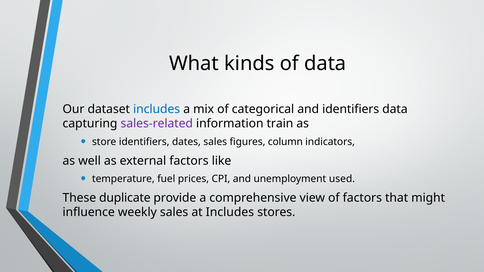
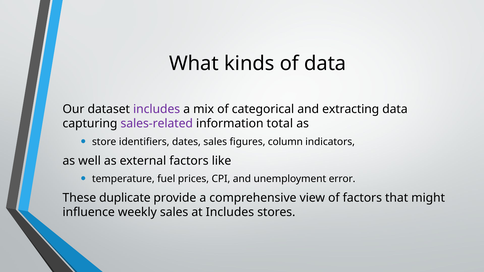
includes at (157, 109) colour: blue -> purple
and identifiers: identifiers -> extracting
train: train -> total
used: used -> error
